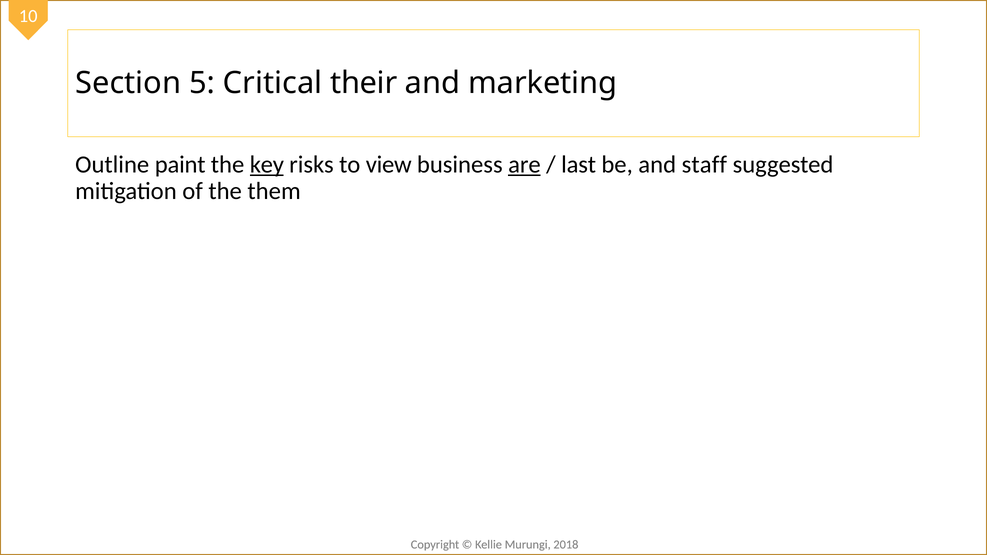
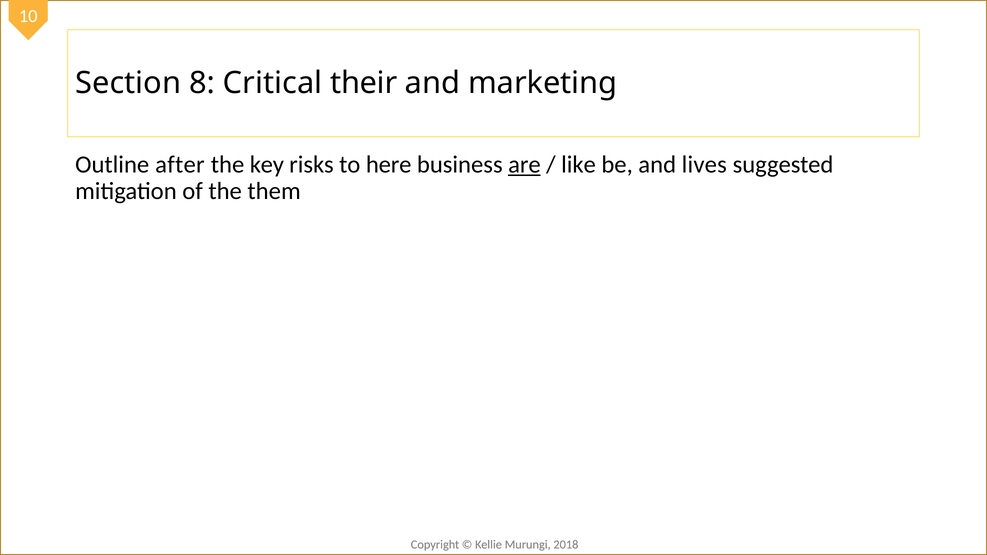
5: 5 -> 8
paint: paint -> after
key underline: present -> none
view: view -> here
last: last -> like
staff: staff -> lives
